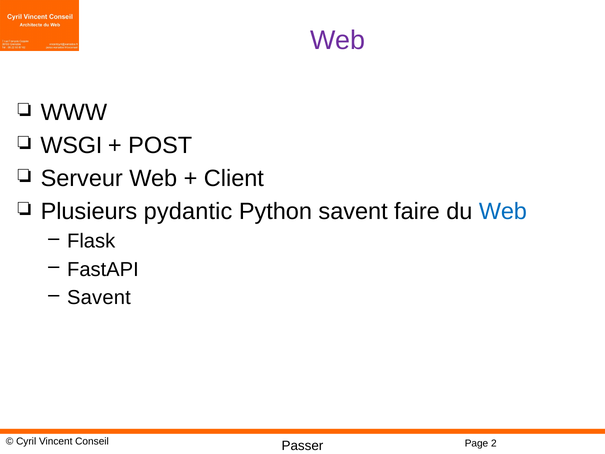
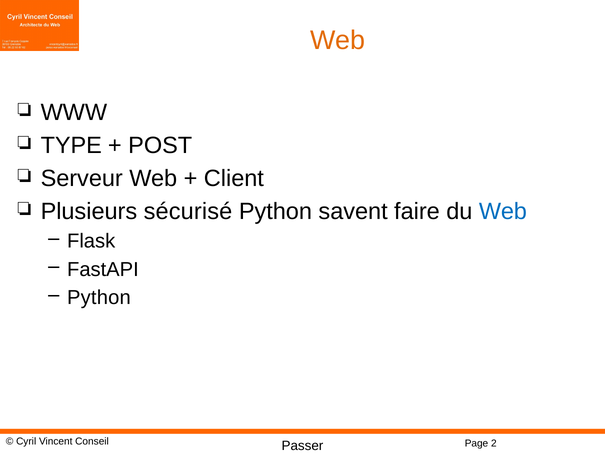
Web at (338, 41) colour: purple -> orange
WSGI: WSGI -> TYPE
pydantic: pydantic -> sécurisé
Savent at (99, 298): Savent -> Python
